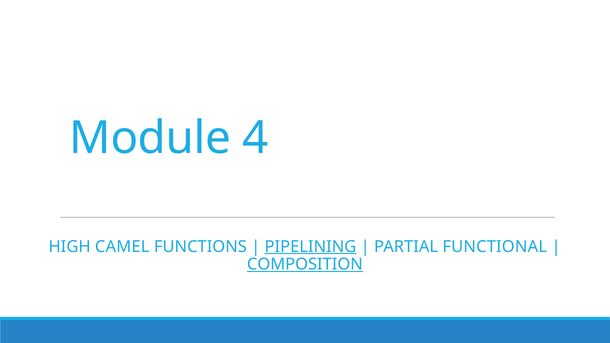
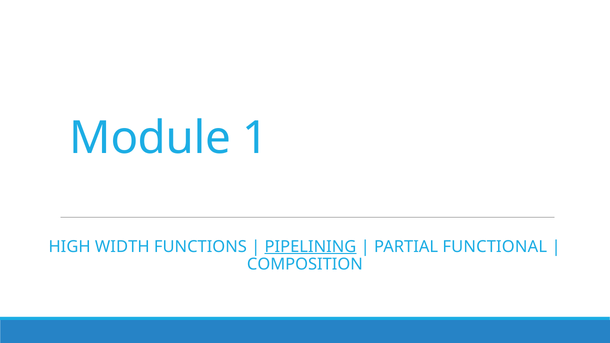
4: 4 -> 1
CAMEL: CAMEL -> WIDTH
COMPOSITION underline: present -> none
